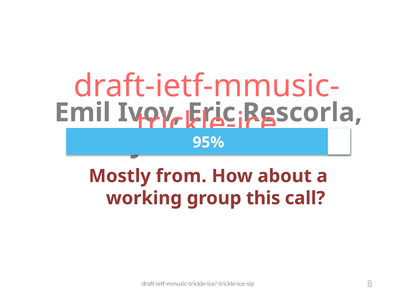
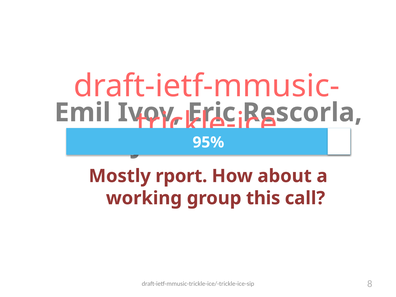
from: from -> rport
